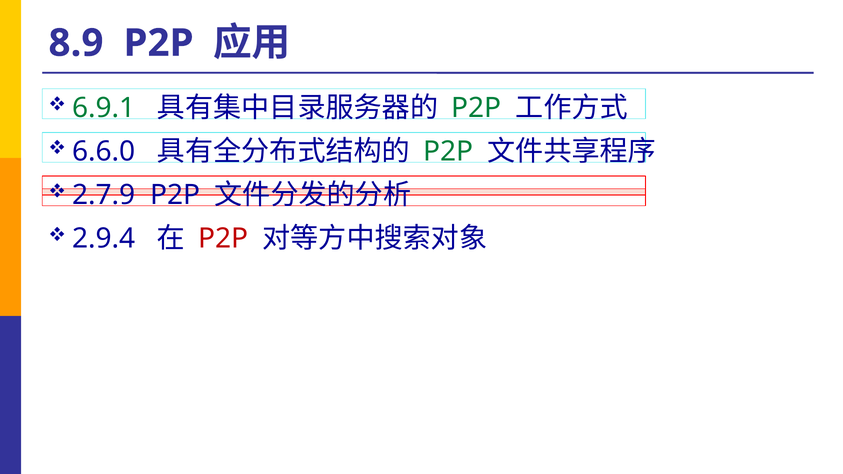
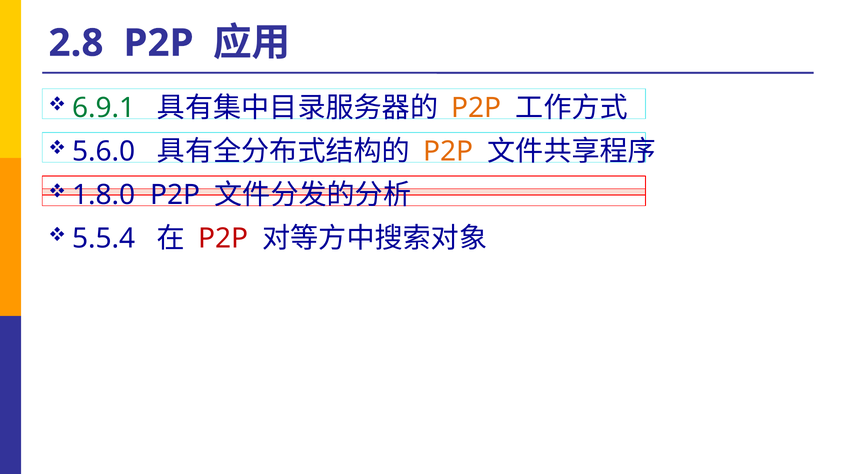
8.9: 8.9 -> 2.8
P2P at (476, 108) colour: green -> orange
6.6.0: 6.6.0 -> 5.6.0
P2P at (448, 152) colour: green -> orange
2.7.9: 2.7.9 -> 1.8.0
2.9.4: 2.9.4 -> 5.5.4
